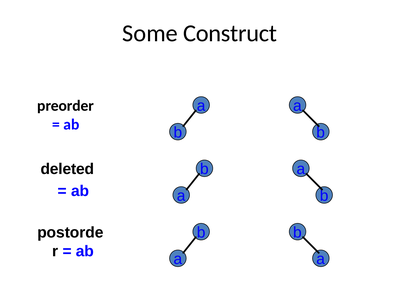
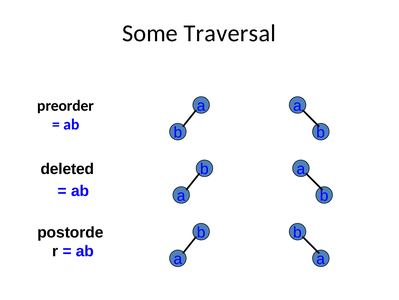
Construct: Construct -> Traversal
